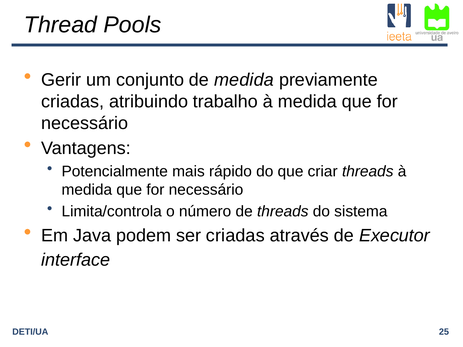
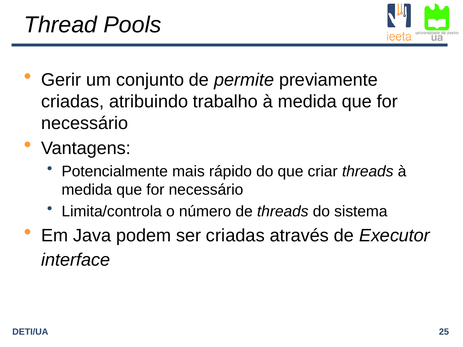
de medida: medida -> permite
